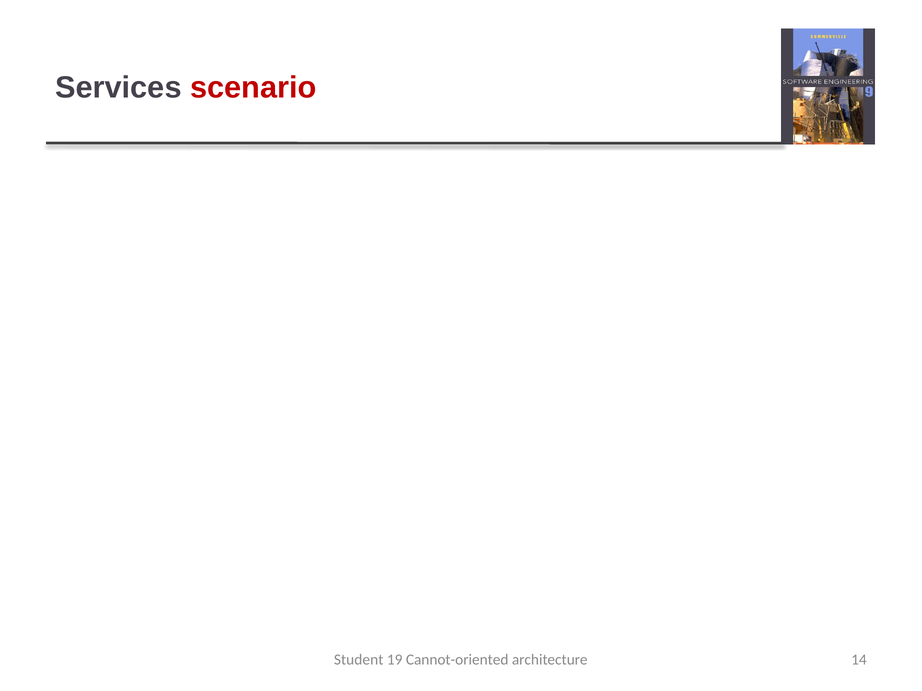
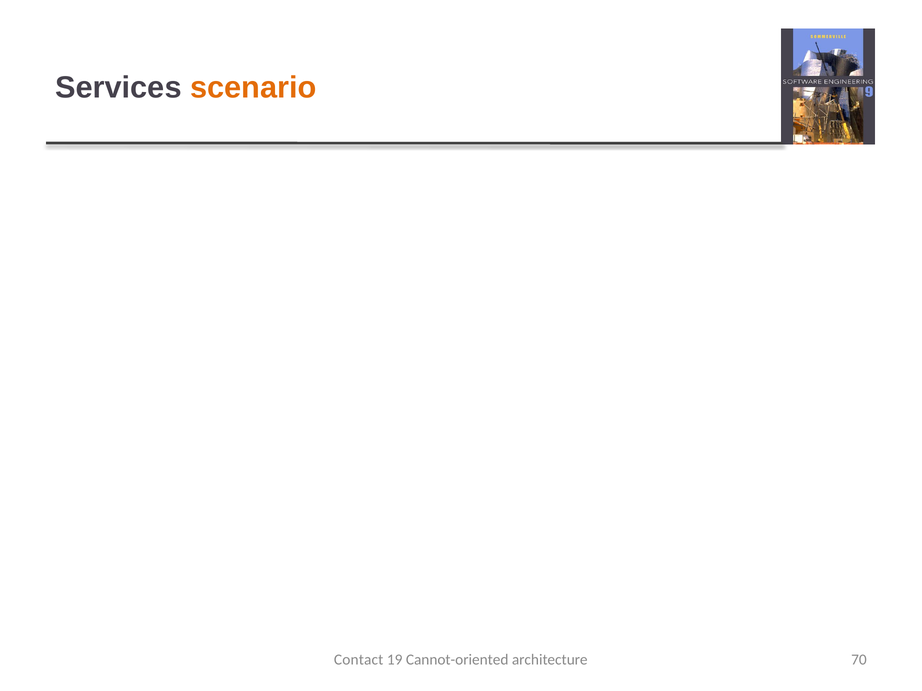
scenario colour: red -> orange
Student: Student -> Contact
14: 14 -> 70
